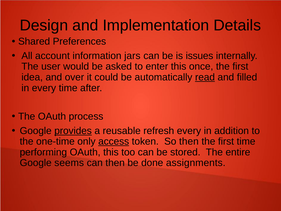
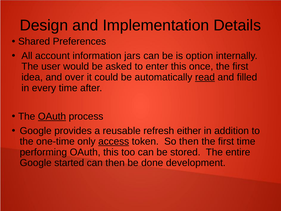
issues: issues -> option
OAuth at (52, 116) underline: none -> present
provides underline: present -> none
refresh every: every -> either
seems: seems -> started
assignments: assignments -> development
